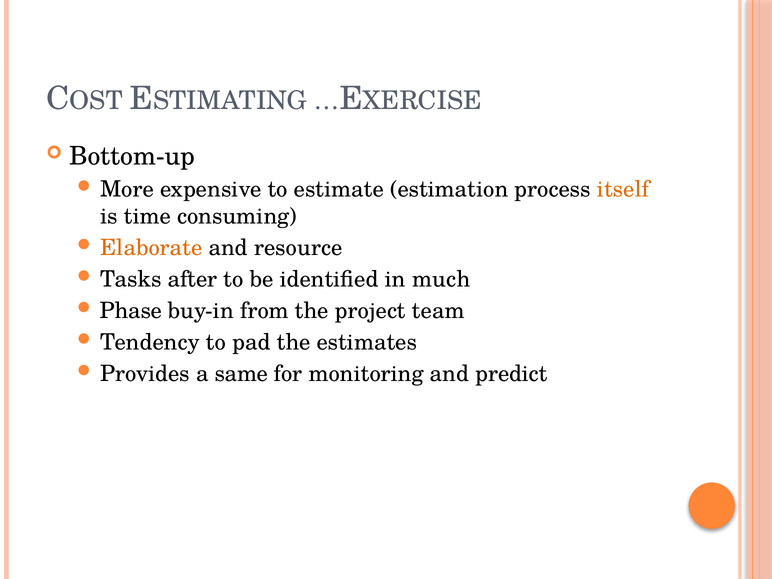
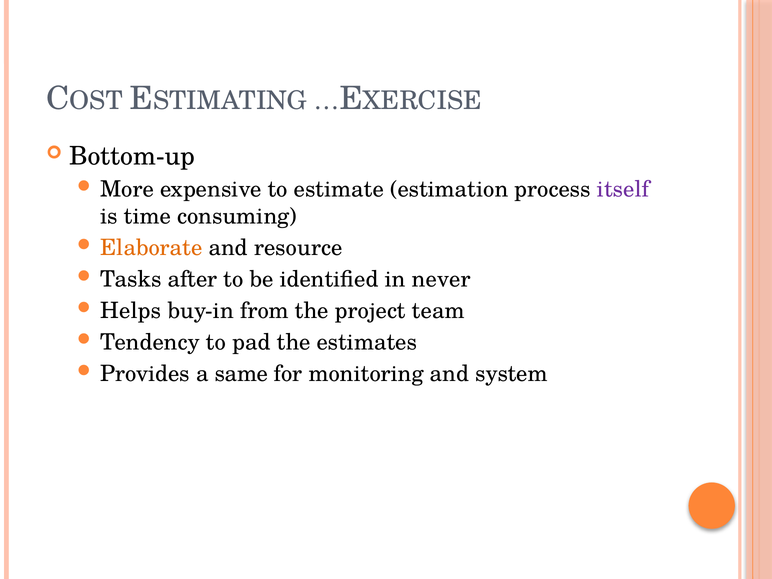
itself colour: orange -> purple
much: much -> never
Phase: Phase -> Helps
predict: predict -> system
